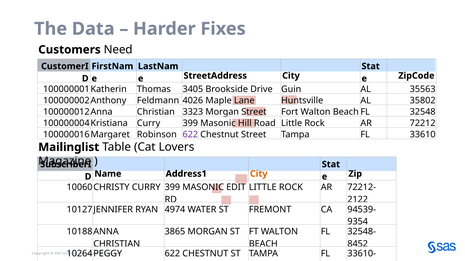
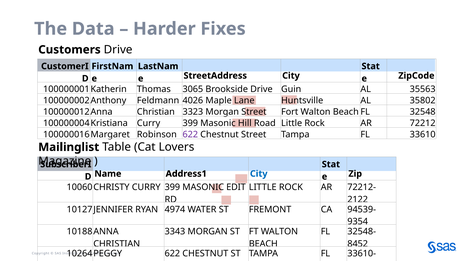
Customers Need: Need -> Drive
3405: 3405 -> 3065
City at (259, 174) colour: orange -> blue
3865: 3865 -> 3343
